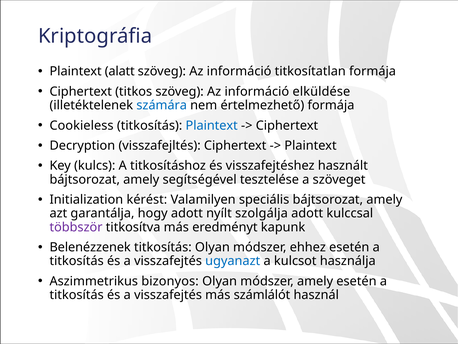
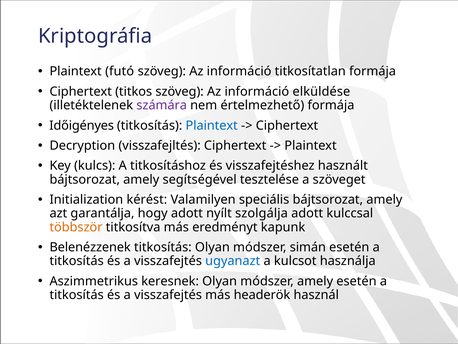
alatt: alatt -> futó
számára colour: blue -> purple
Cookieless: Cookieless -> Időigényes
többször colour: purple -> orange
ehhez: ehhez -> simán
bizonyos: bizonyos -> keresnek
számlálót: számlálót -> headerök
